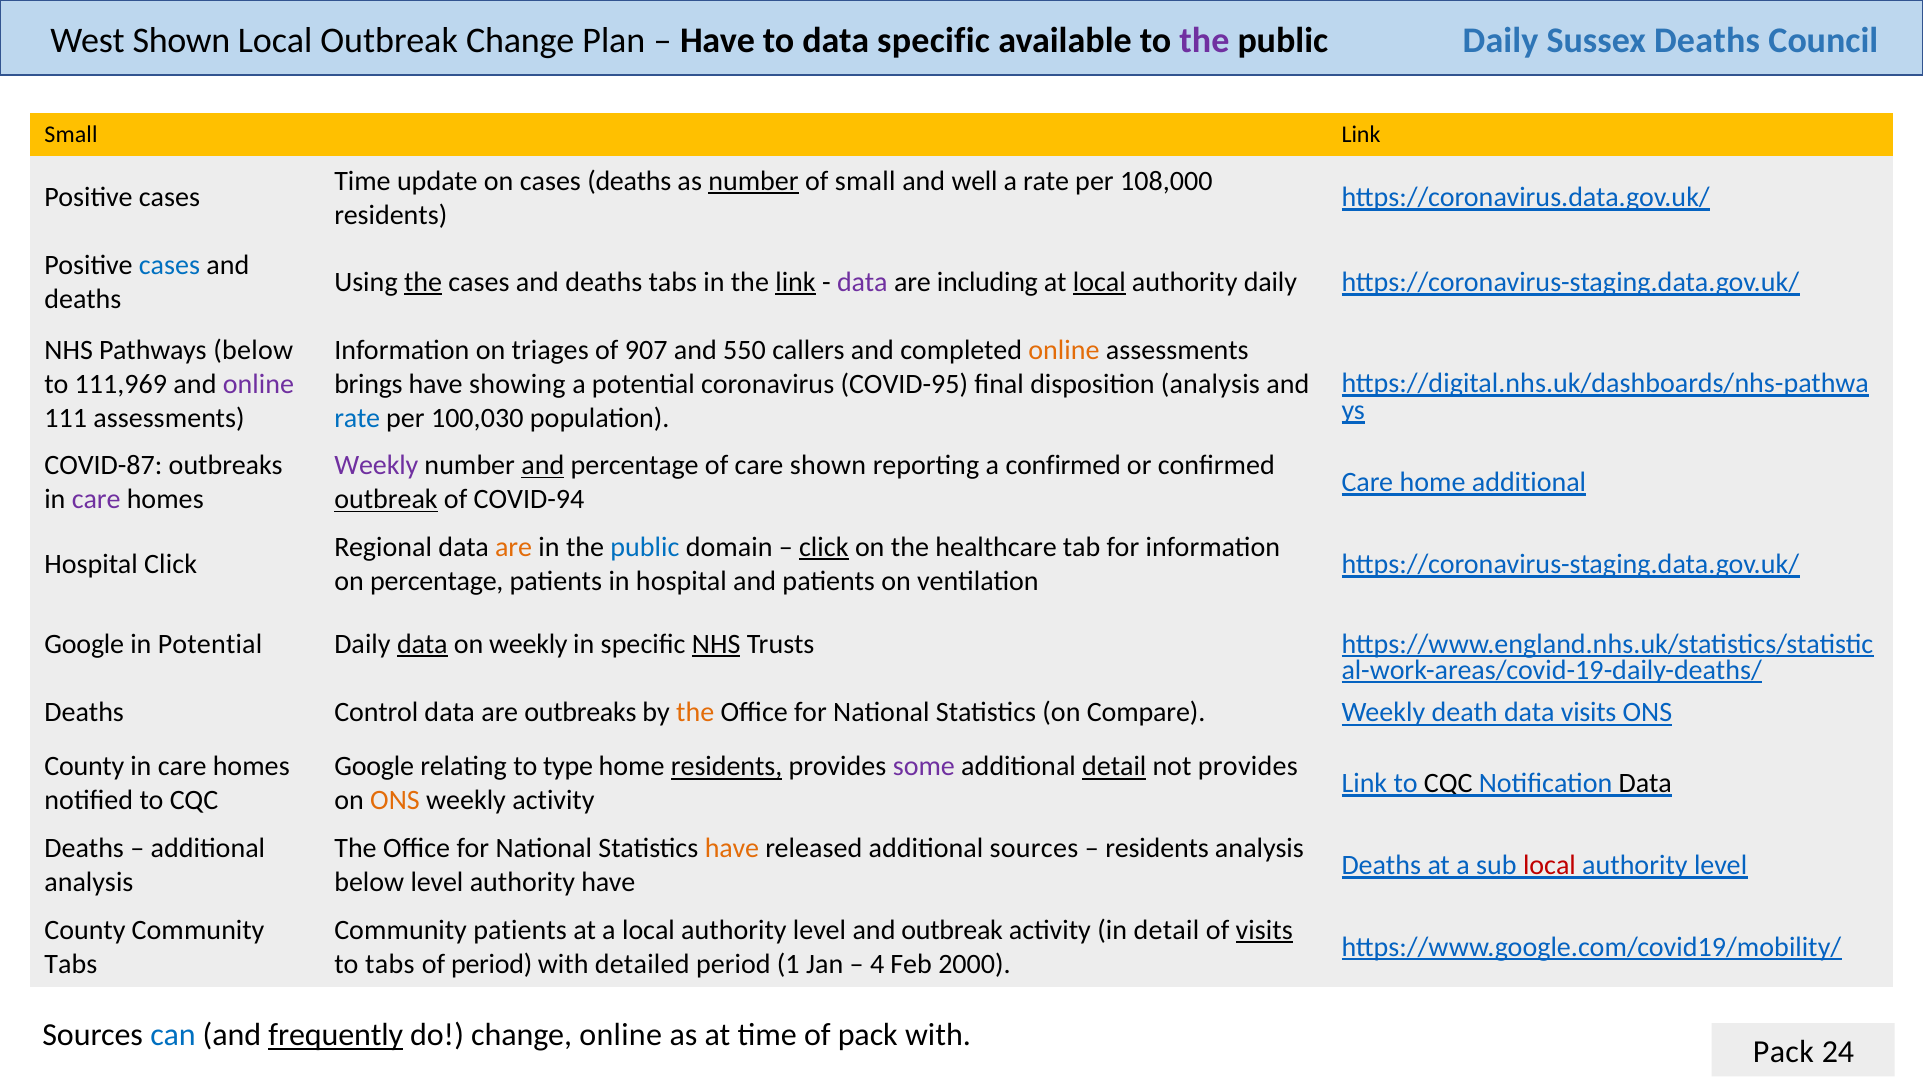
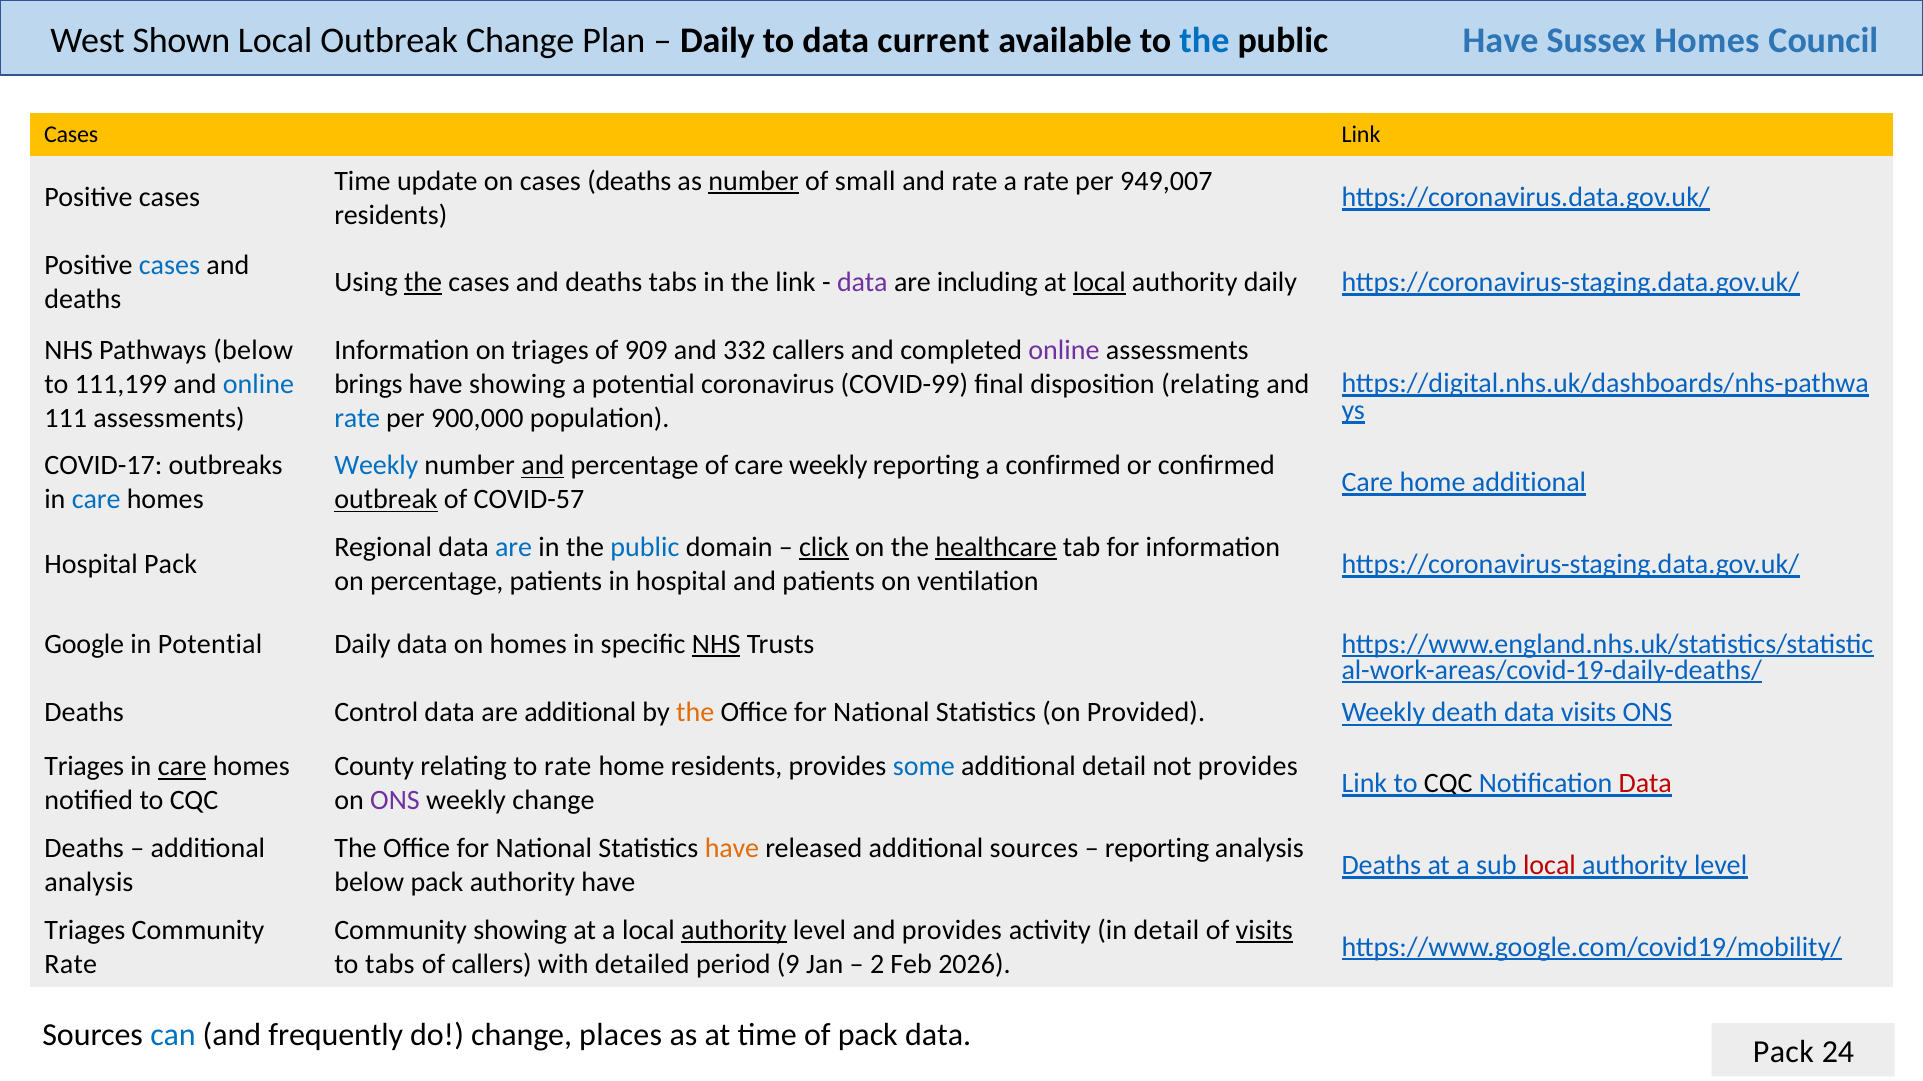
Daily at (1501, 40): Daily -> Have
Sussex Deaths: Deaths -> Homes
Have at (717, 41): Have -> Daily
data specific: specific -> current
the at (1204, 41) colour: purple -> blue
Small at (71, 135): Small -> Cases
well at (975, 181): well -> rate
108,000: 108,000 -> 949,007
link at (795, 282) underline: present -> none
907: 907 -> 909
550: 550 -> 332
online at (1064, 350) colour: orange -> purple
111,969: 111,969 -> 111,199
online at (258, 384) colour: purple -> blue
COVID-95: COVID-95 -> COVID-99
disposition analysis: analysis -> relating
100,030: 100,030 -> 900,000
COVID-87: COVID-87 -> COVID-17
Weekly at (376, 466) colour: purple -> blue
care shown: shown -> weekly
care at (96, 500) colour: purple -> blue
COVID-94: COVID-94 -> COVID-57
are at (514, 548) colour: orange -> blue
healthcare underline: none -> present
Hospital Click: Click -> Pack
data at (422, 644) underline: present -> none
on weekly: weekly -> homes
are outbreaks: outbreaks -> additional
Compare: Compare -> Provided
County at (84, 767): County -> Triages
care at (182, 767) underline: none -> present
Google at (374, 767): Google -> County
to type: type -> rate
residents at (727, 767) underline: present -> none
some colour: purple -> blue
detail at (1114, 767) underline: present -> none
Data at (1645, 784) colour: black -> red
ONS at (395, 801) colour: orange -> purple
weekly activity: activity -> change
residents at (1157, 849): residents -> reporting
below level: level -> pack
County at (85, 931): County -> Triages
Community patients: patients -> showing
authority at (734, 931) underline: none -> present
and outbreak: outbreak -> provides
Tabs at (71, 965): Tabs -> Rate
of period: period -> callers
1: 1 -> 9
4: 4 -> 2
2000: 2000 -> 2026
frequently underline: present -> none
change online: online -> places
pack with: with -> data
